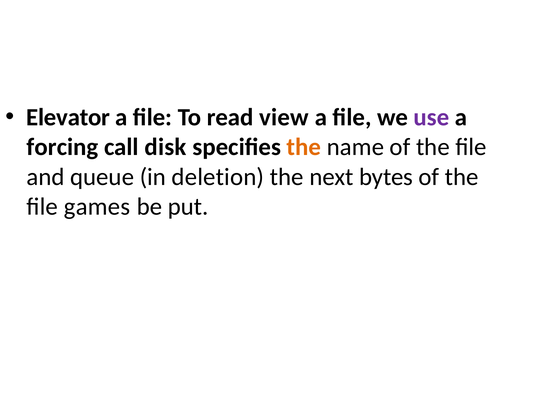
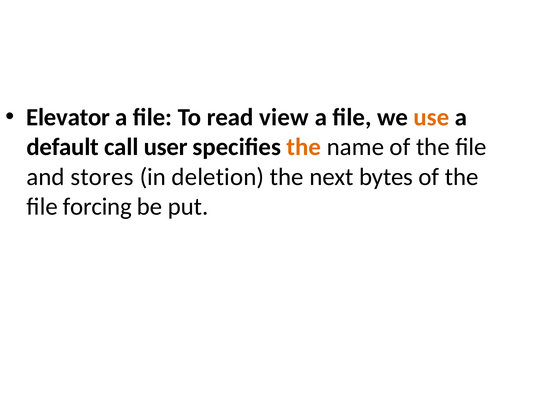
use colour: purple -> orange
forcing: forcing -> default
disk: disk -> user
queue: queue -> stores
games: games -> forcing
